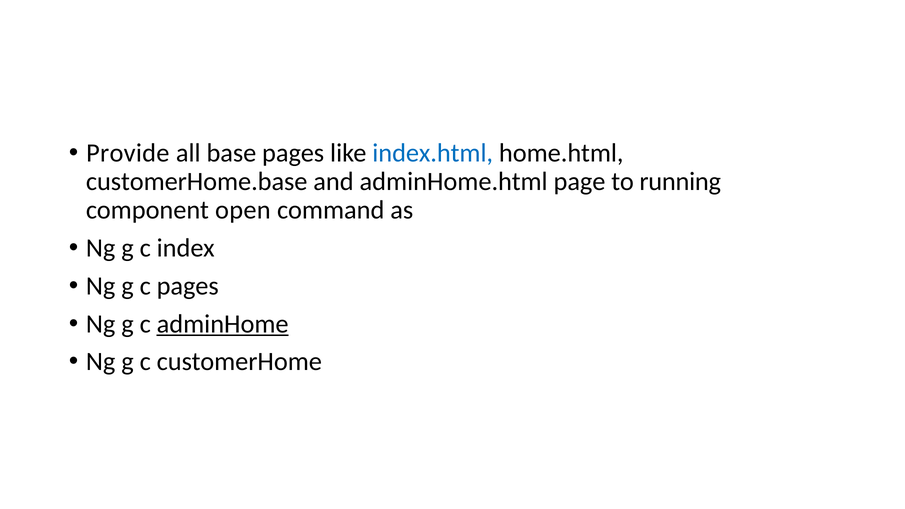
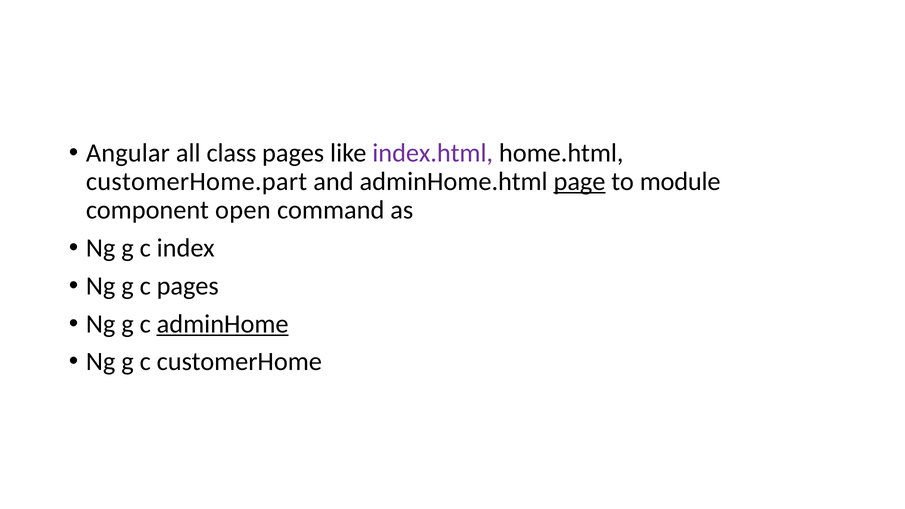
Provide: Provide -> Angular
base: base -> class
index.html colour: blue -> purple
customerHome.base: customerHome.base -> customerHome.part
page underline: none -> present
running: running -> module
